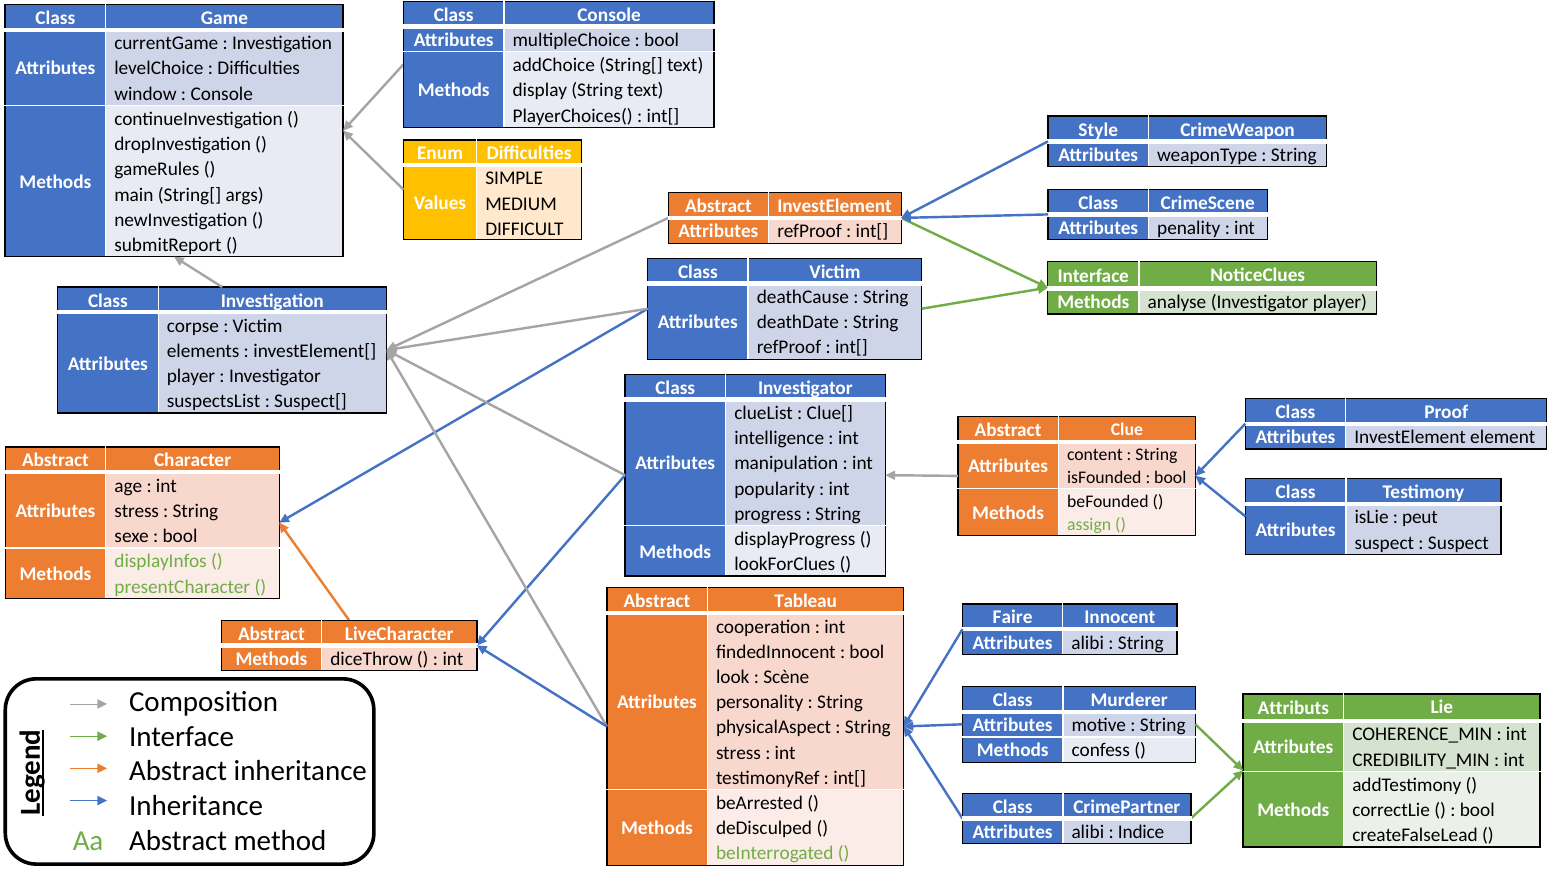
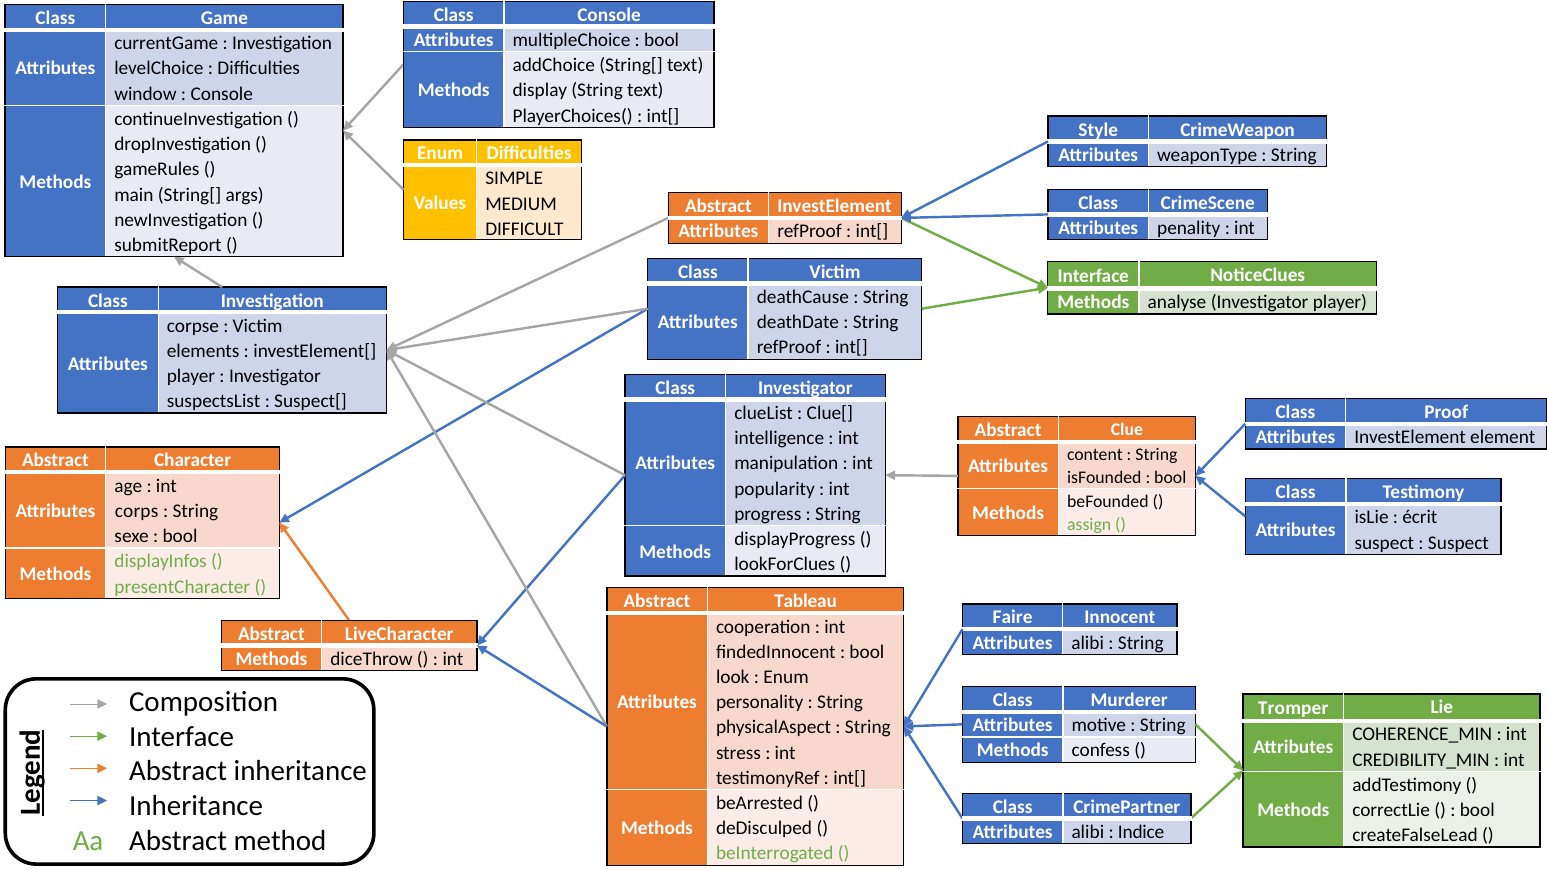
stress at (137, 511): stress -> corps
peut: peut -> écrit
Scène at (786, 677): Scène -> Enum
Attributs: Attributs -> Tromper
